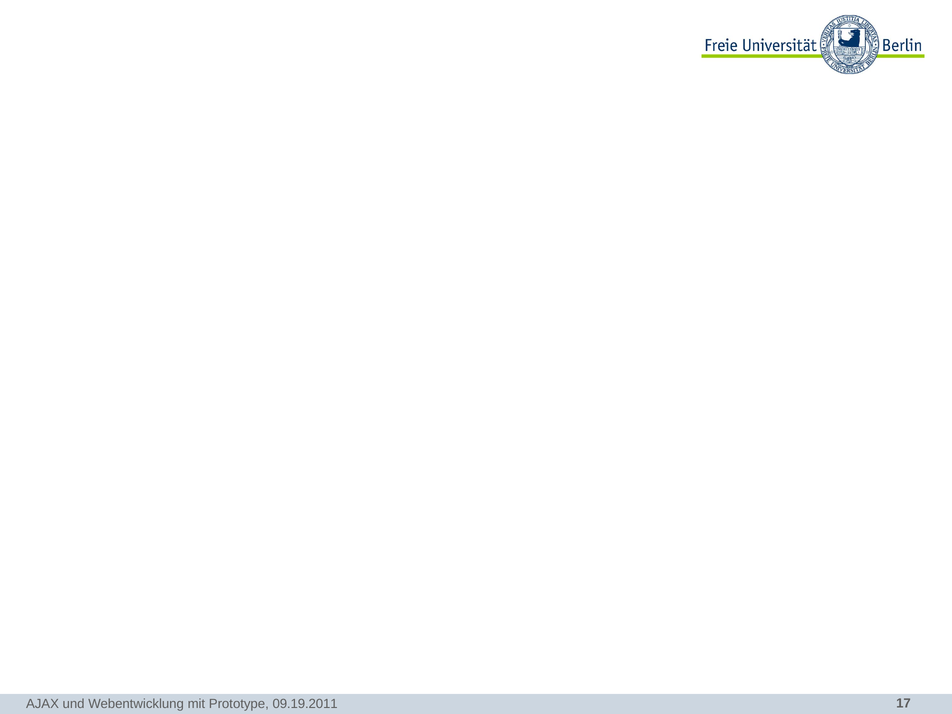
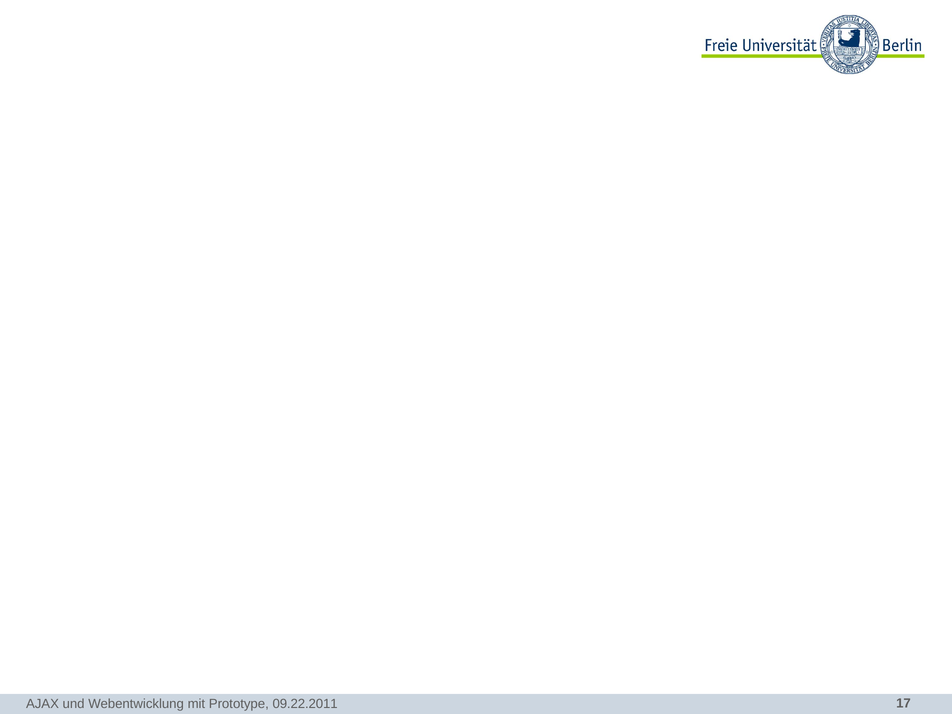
09.19.2011: 09.19.2011 -> 09.22.2011
